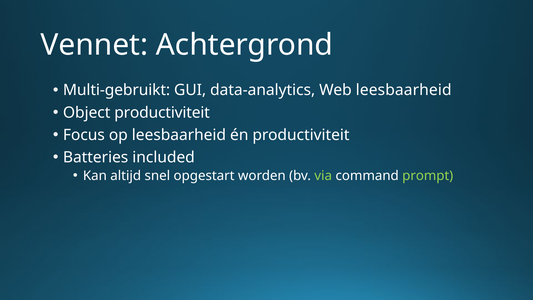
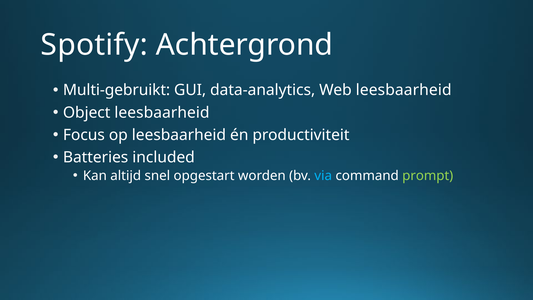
Vennet: Vennet -> Spotify
Object productiviteit: productiviteit -> leesbaarheid
via colour: light green -> light blue
